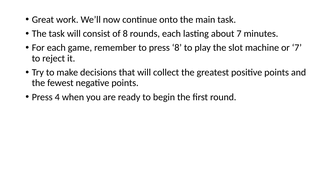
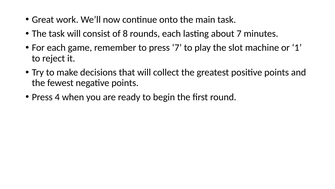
press 8: 8 -> 7
or 7: 7 -> 1
